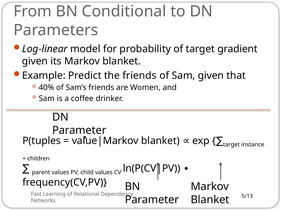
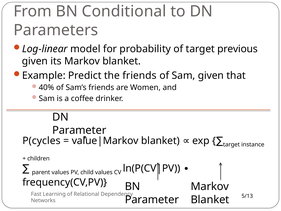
gradient: gradient -> previous
P(tuples: P(tuples -> P(cycles
